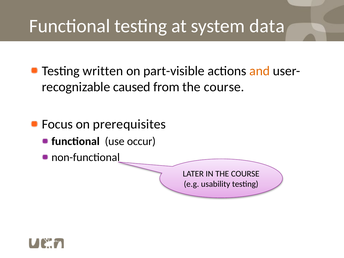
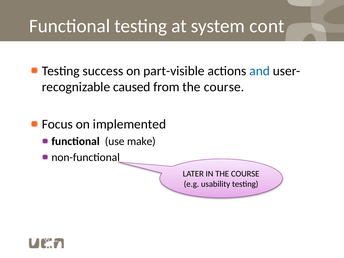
data: data -> cont
written: written -> success
and colour: orange -> blue
prerequisites: prerequisites -> implemented
occur: occur -> make
